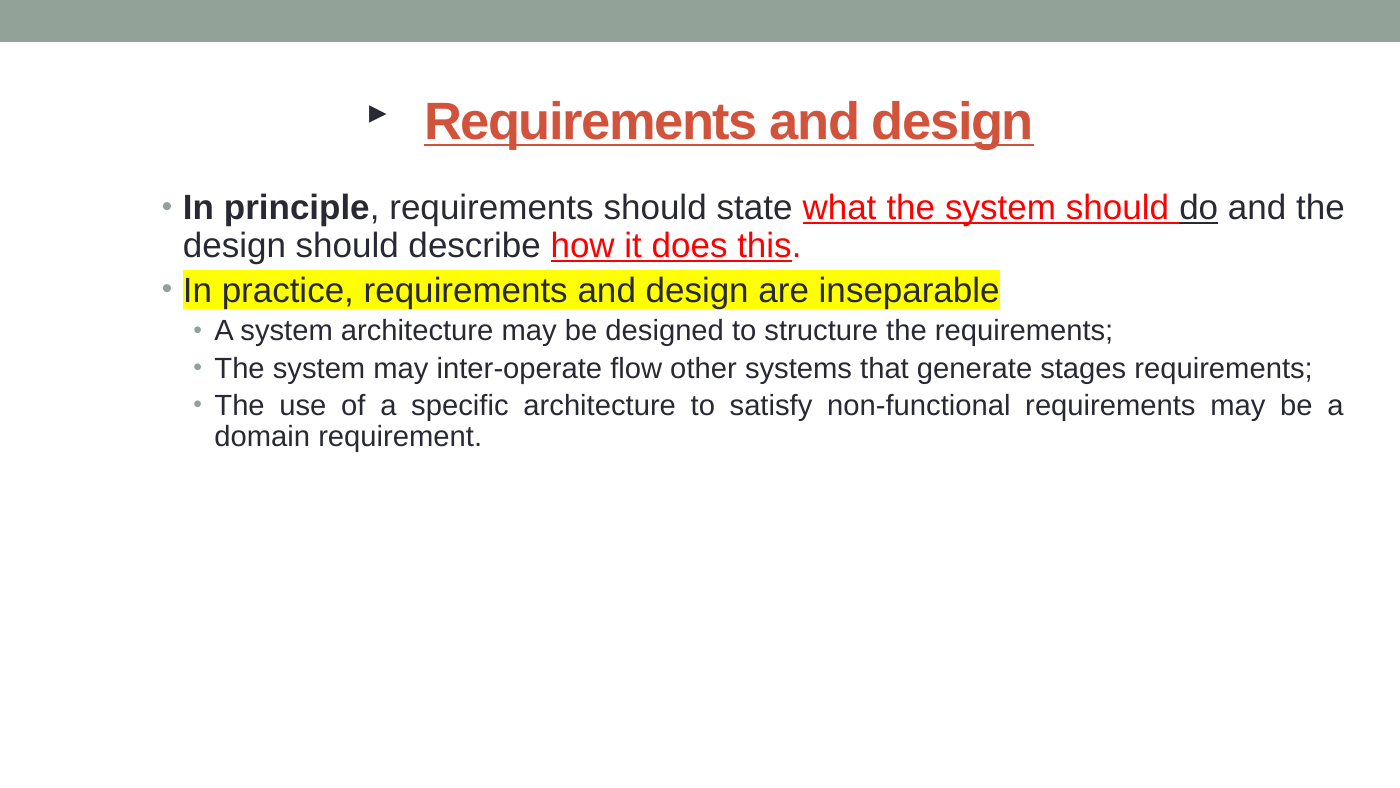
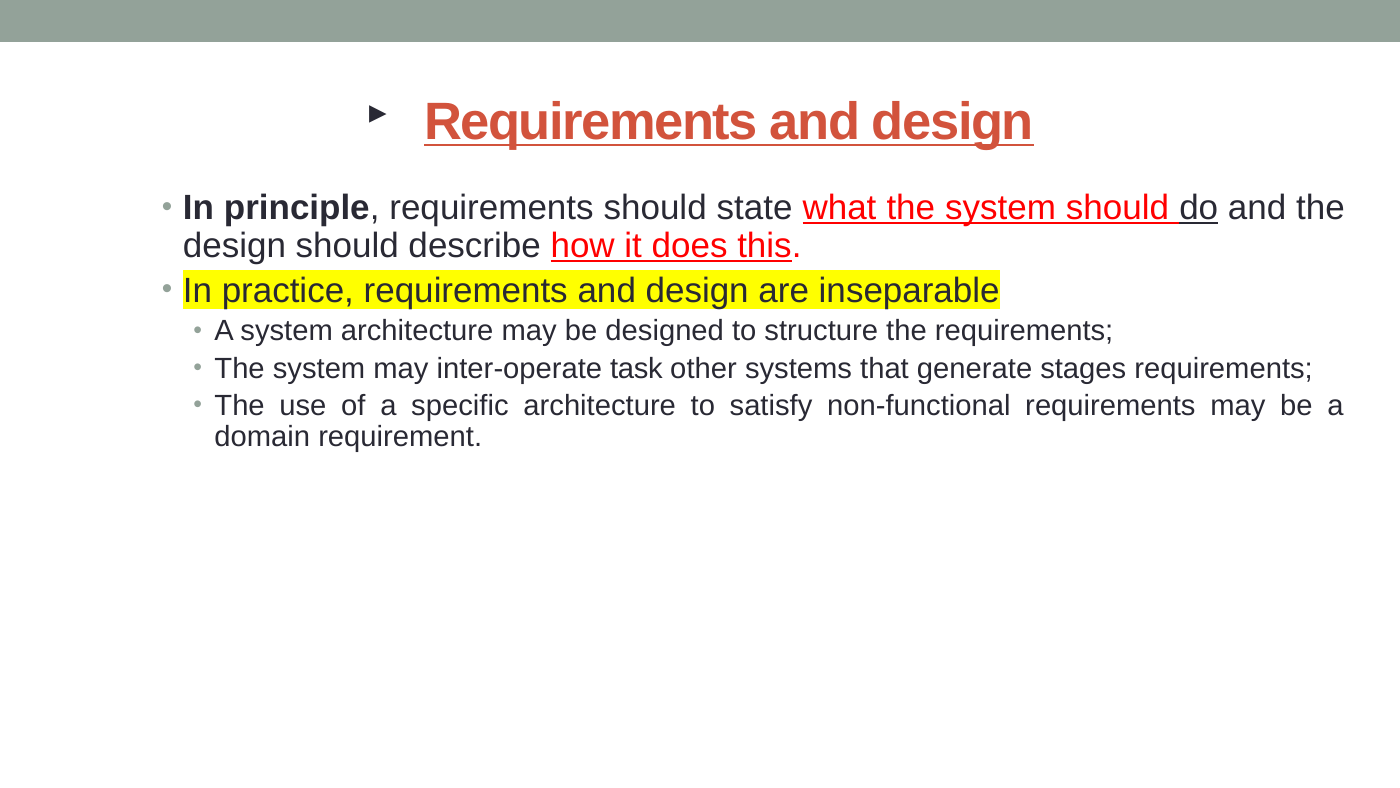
flow: flow -> task
